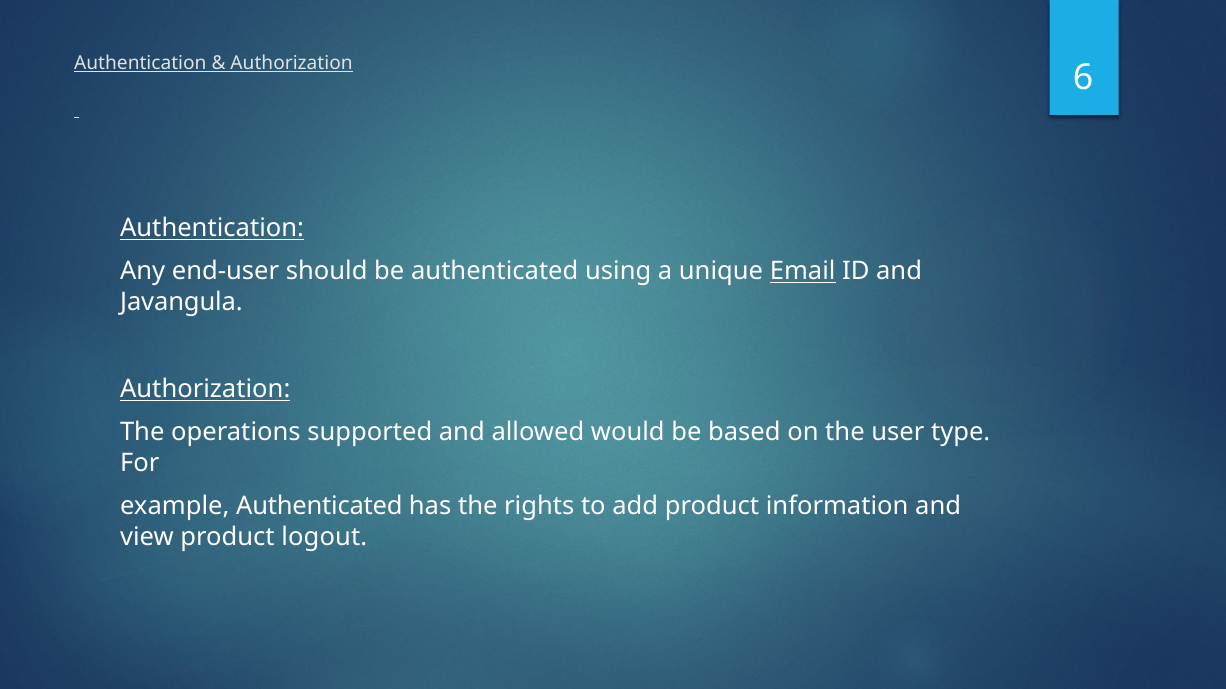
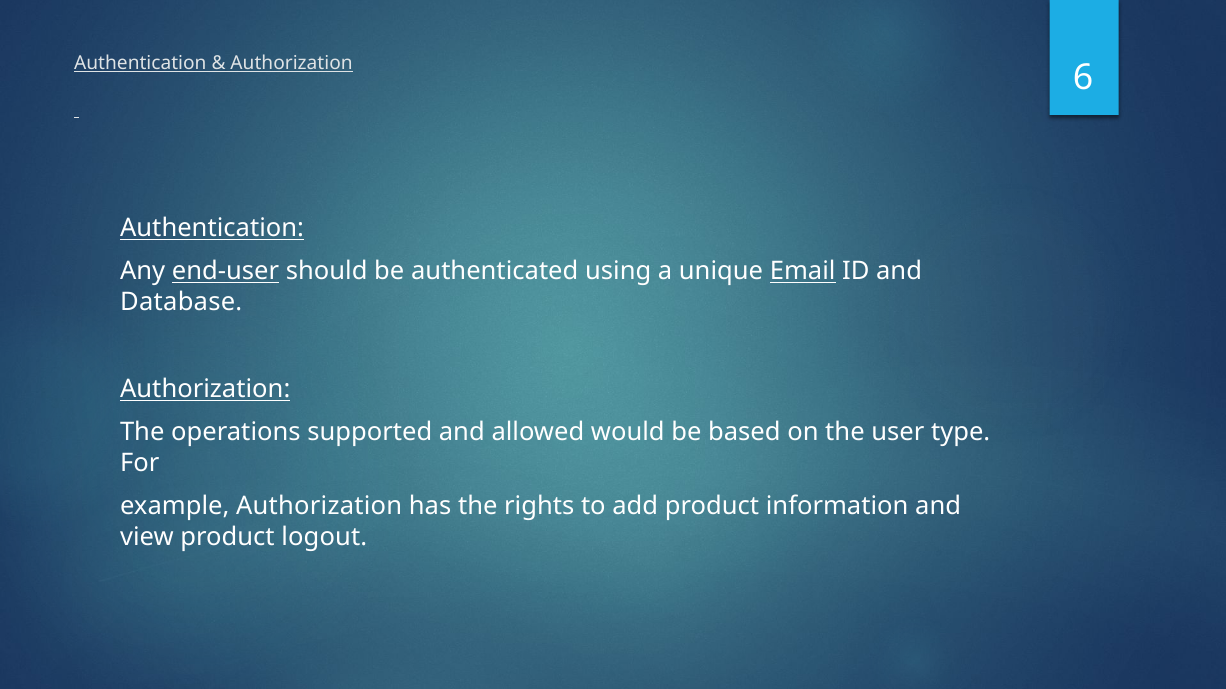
end-user underline: none -> present
Javangula: Javangula -> Database
example Authenticated: Authenticated -> Authorization
